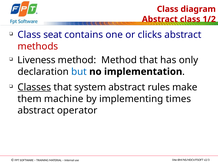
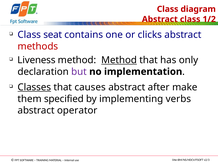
Method at (119, 60) underline: none -> present
but colour: blue -> purple
system: system -> causes
rules: rules -> after
machine: machine -> specified
times: times -> verbs
